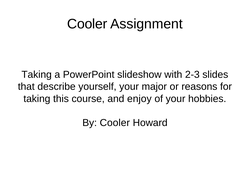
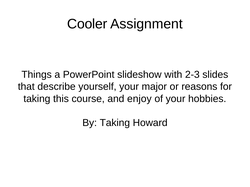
Taking at (37, 75): Taking -> Things
By Cooler: Cooler -> Taking
